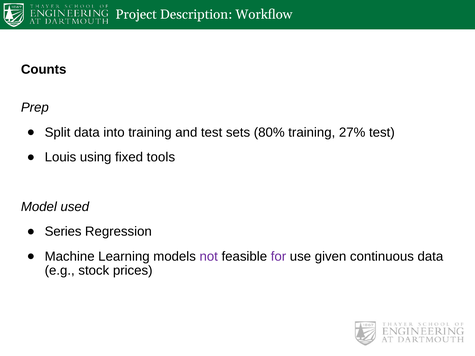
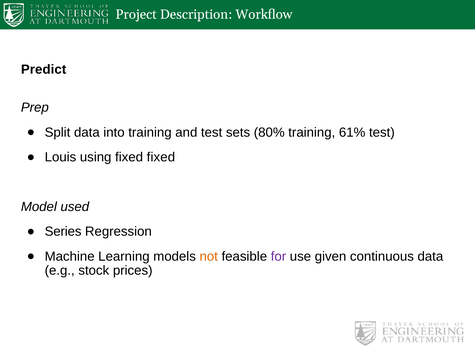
Counts: Counts -> Predict
27%: 27% -> 61%
fixed tools: tools -> fixed
not colour: purple -> orange
